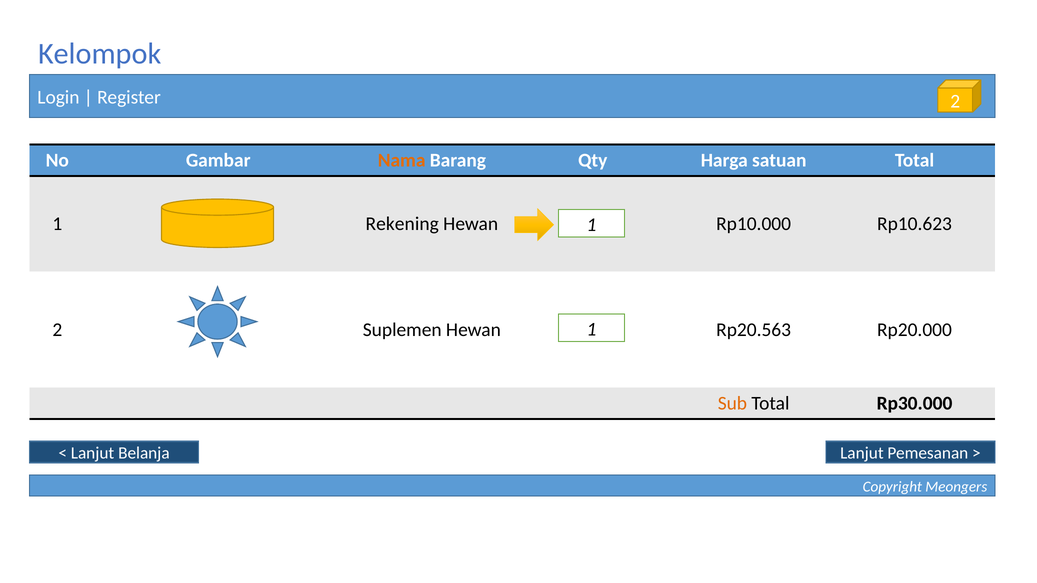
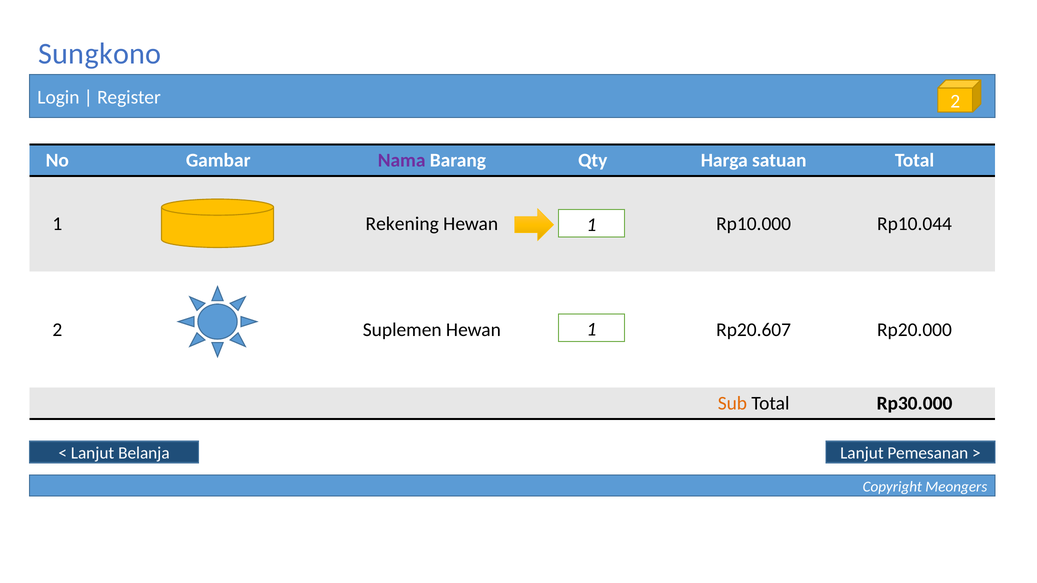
Kelompok: Kelompok -> Sungkono
Nama colour: orange -> purple
Rp10.623: Rp10.623 -> Rp10.044
Rp20.563: Rp20.563 -> Rp20.607
